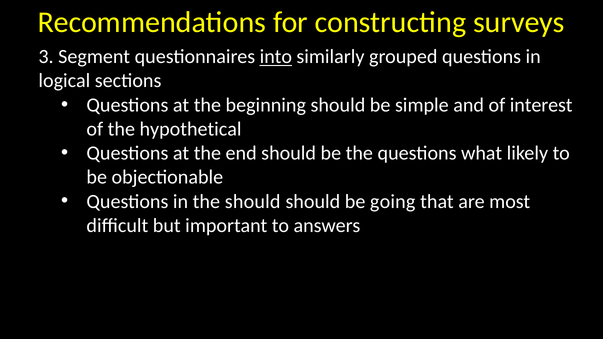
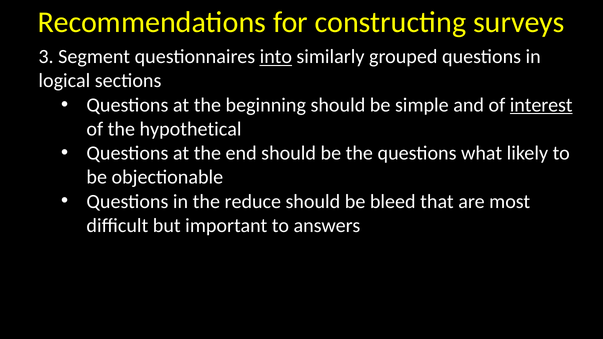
interest underline: none -> present
the should: should -> reduce
going: going -> bleed
